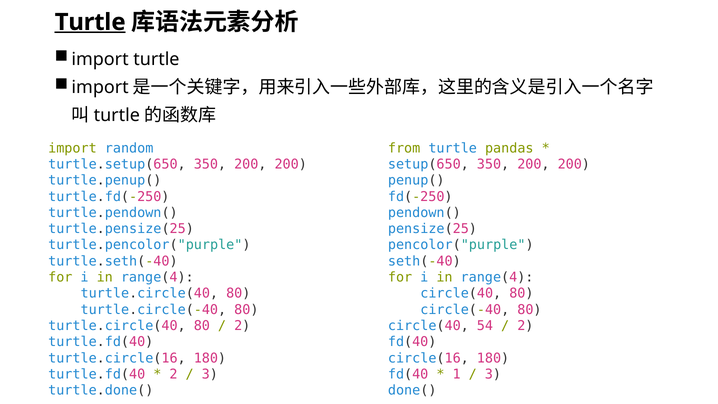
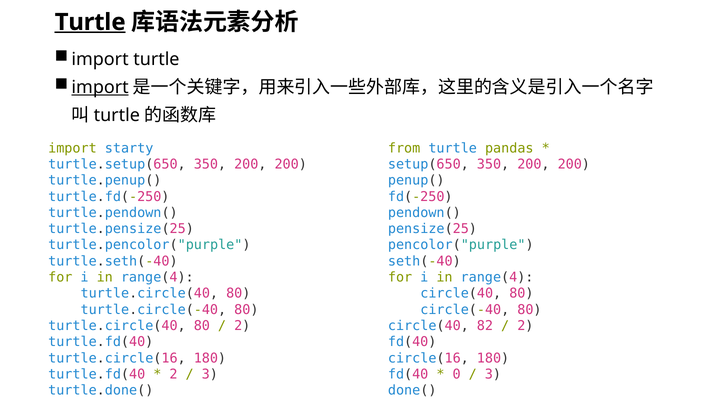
import at (100, 87) underline: none -> present
random: random -> starty
54: 54 -> 82
1: 1 -> 0
